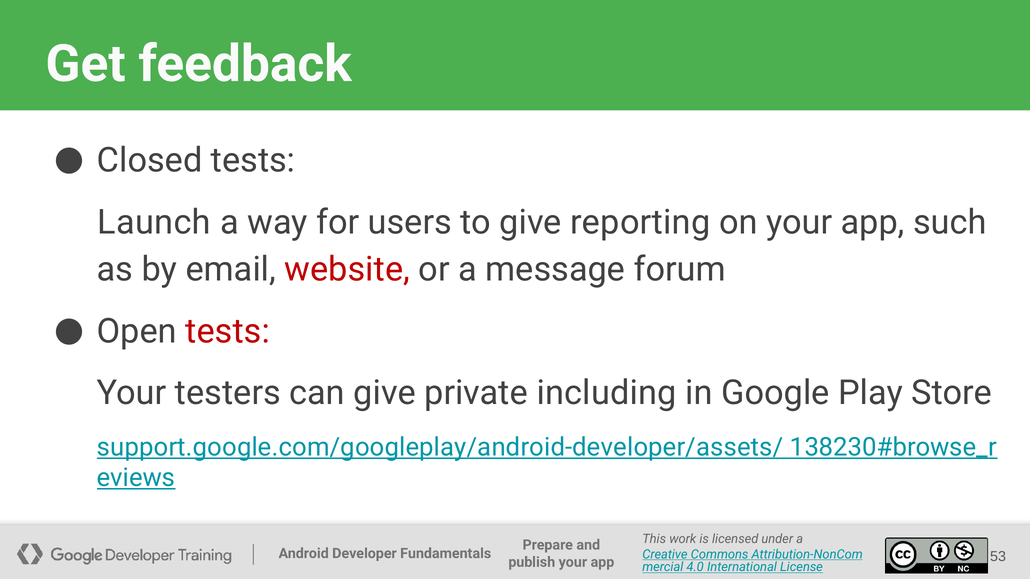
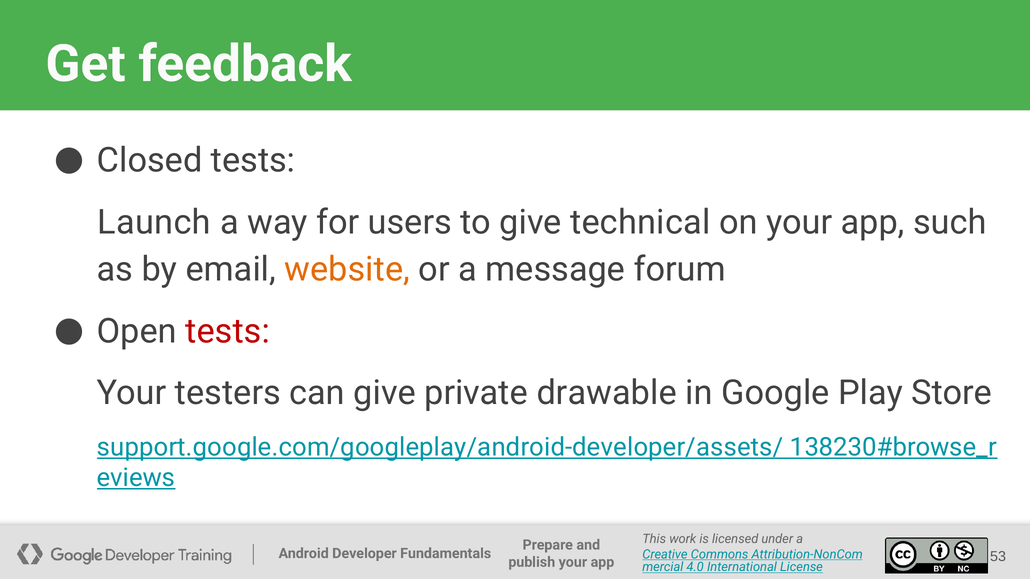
reporting: reporting -> technical
website colour: red -> orange
including: including -> drawable
